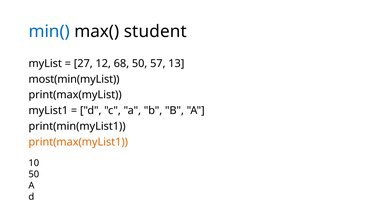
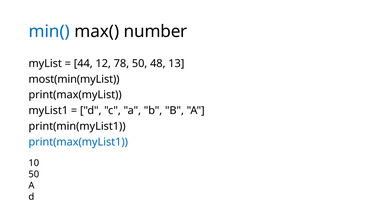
student: student -> number
27: 27 -> 44
68: 68 -> 78
57: 57 -> 48
print(max(myList1 colour: orange -> blue
